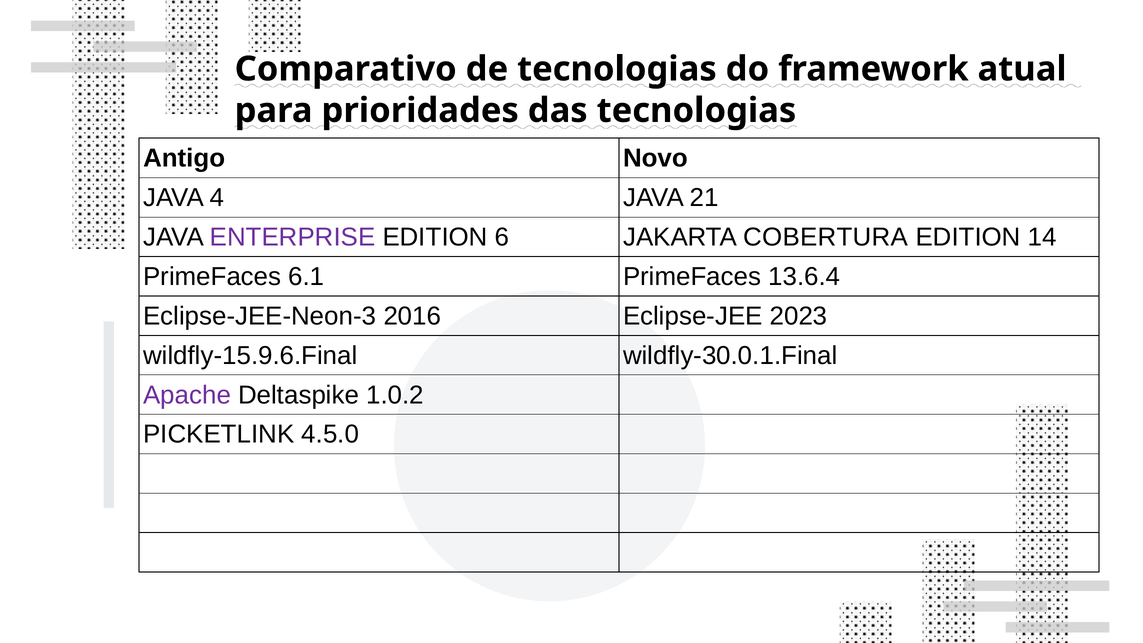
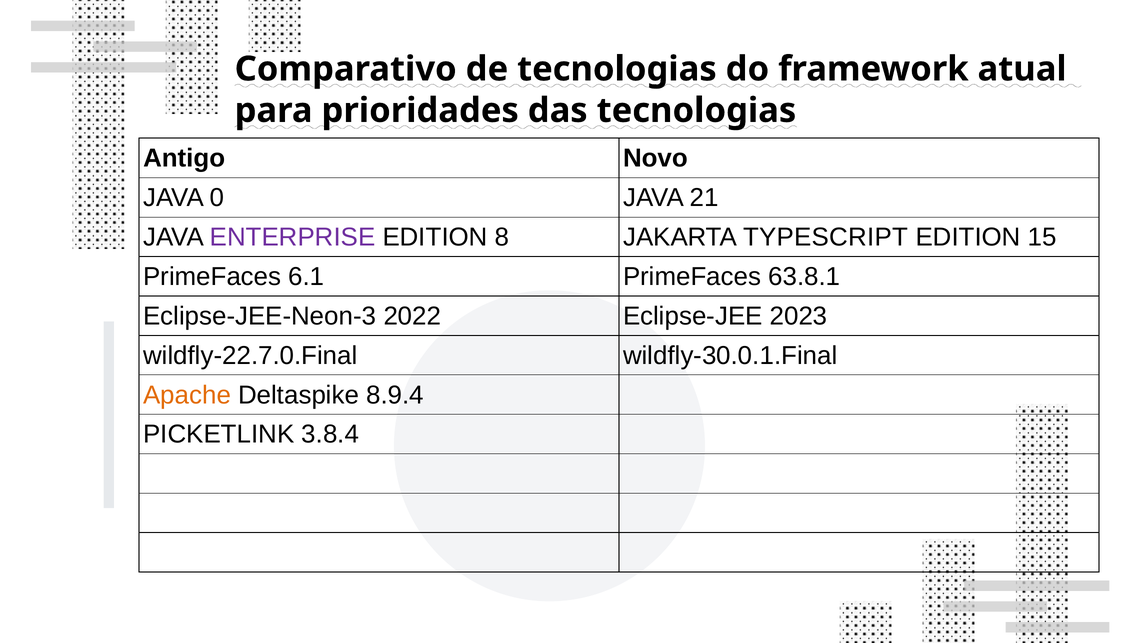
4: 4 -> 0
6: 6 -> 8
COBERTURA: COBERTURA -> TYPESCRIPT
14: 14 -> 15
13.6.4: 13.6.4 -> 63.8.1
2016: 2016 -> 2022
wildfly-15.9.6.Final: wildfly-15.9.6.Final -> wildfly-22.7.0.Final
Apache colour: purple -> orange
1.0.2: 1.0.2 -> 8.9.4
4.5.0: 4.5.0 -> 3.8.4
